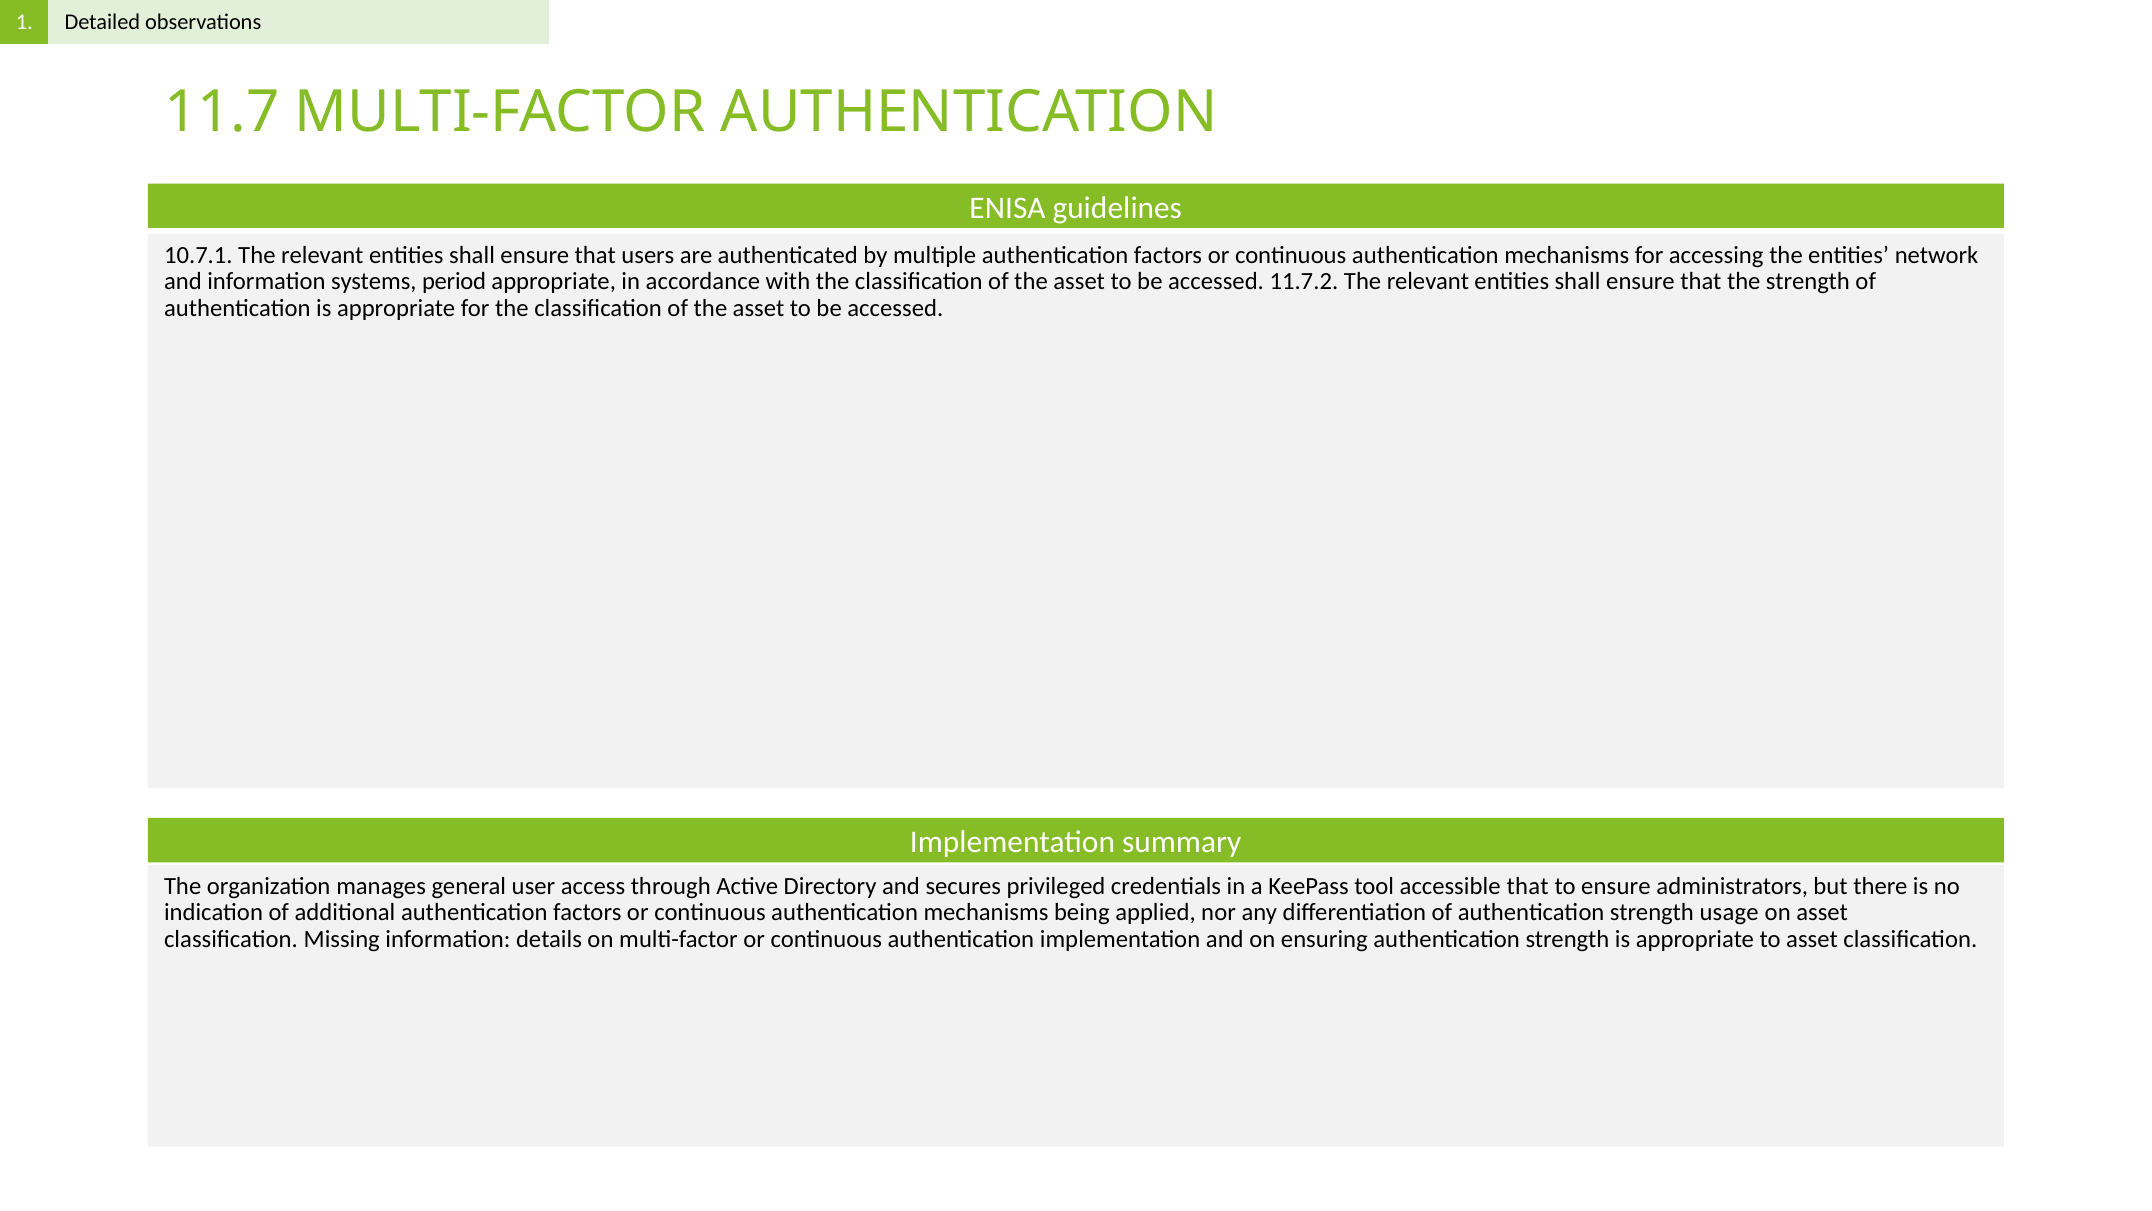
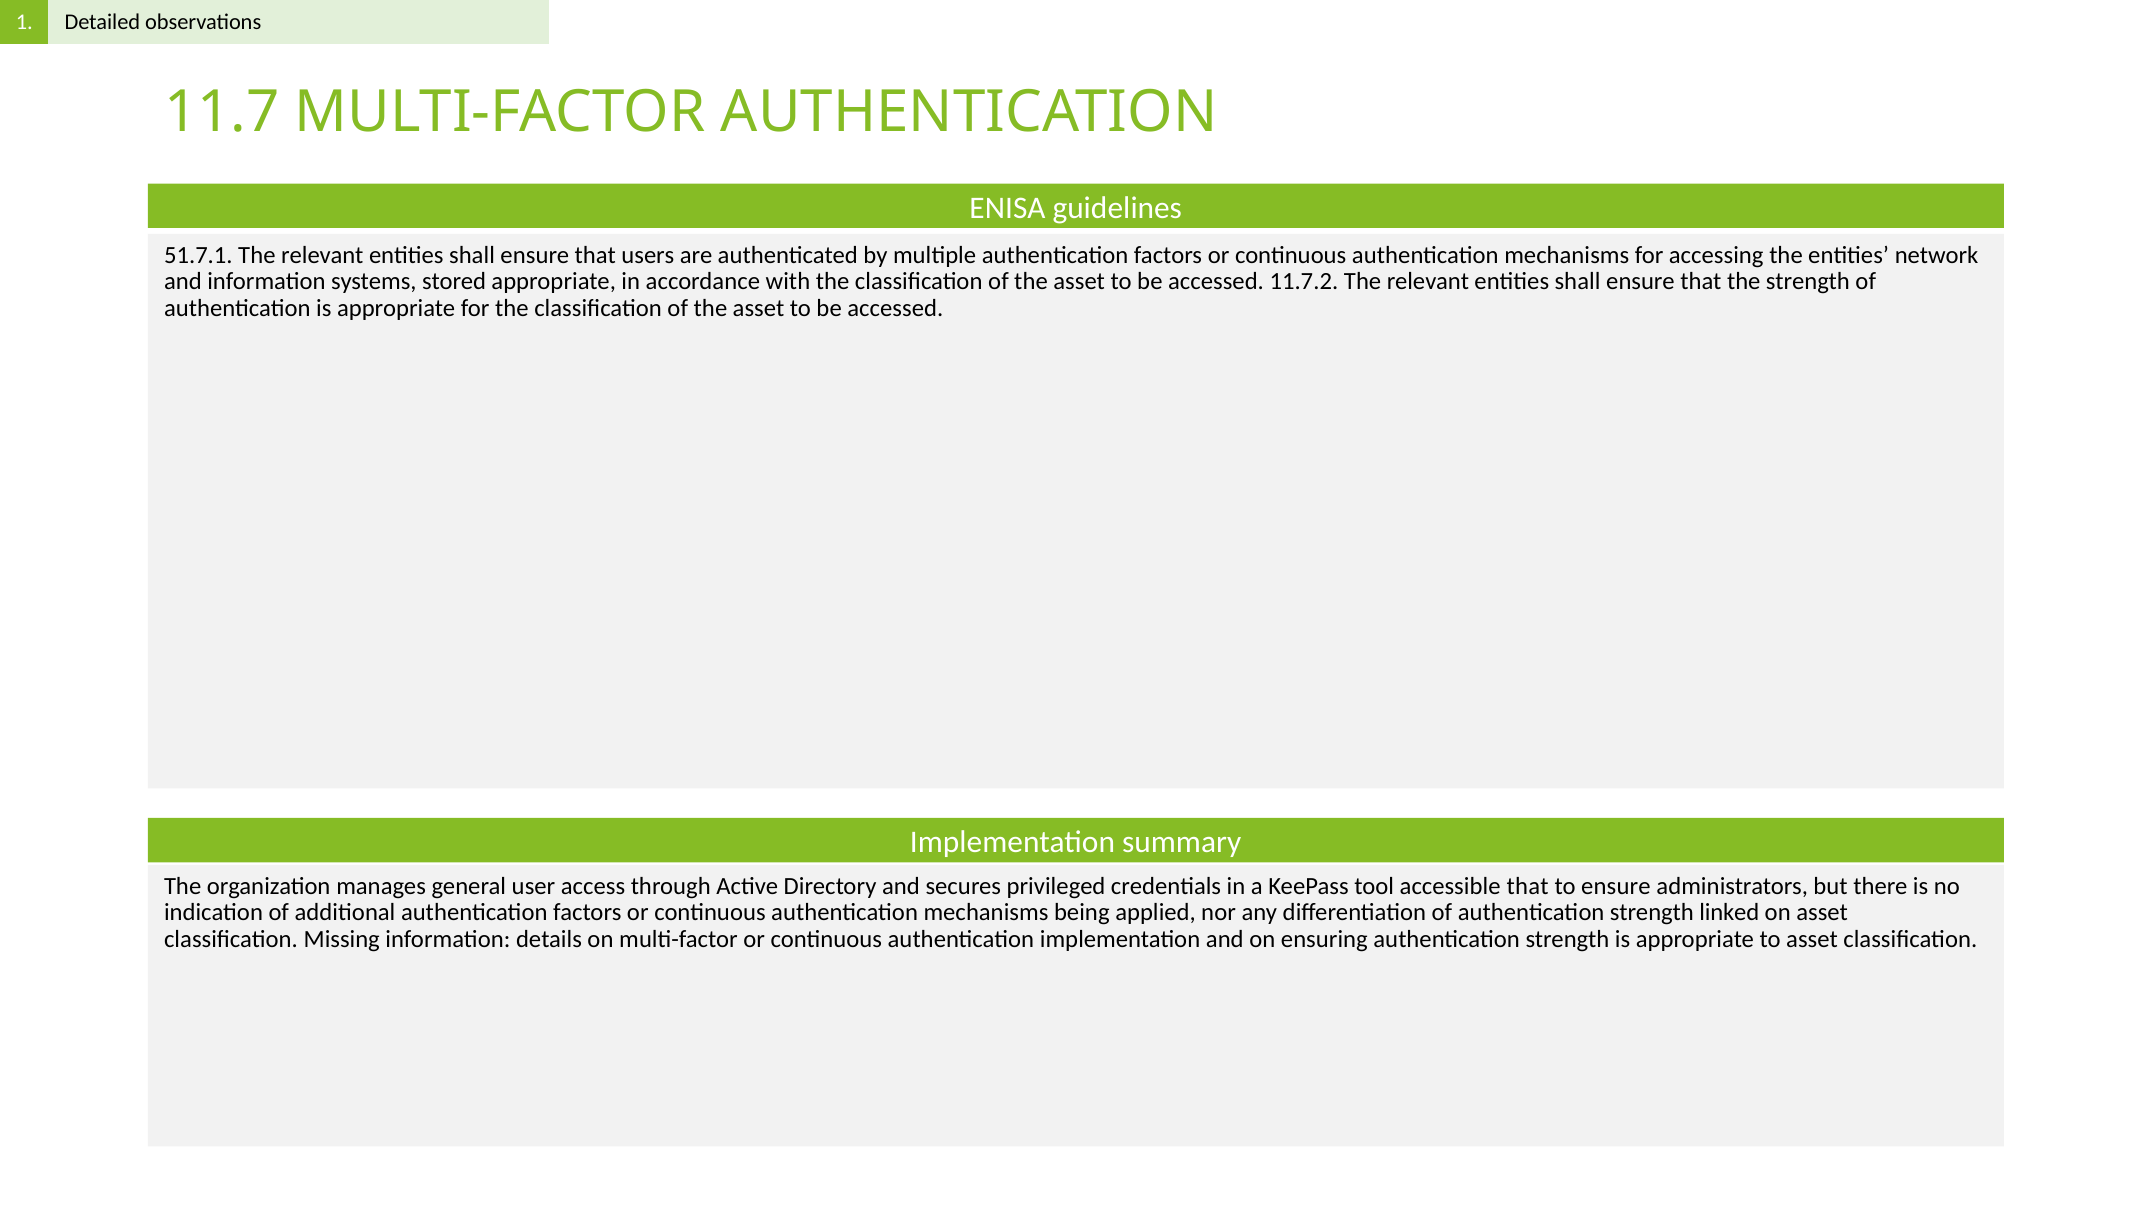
10.7.1: 10.7.1 -> 51.7.1
period: period -> stored
usage: usage -> linked
